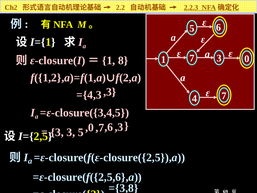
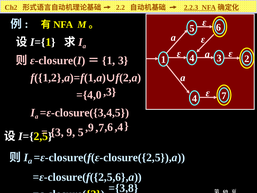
1 7: 7 -> 4
0: 0 -> 2
1 8: 8 -> 3
={4,3: ={4,3 -> ={4,0
,0: ,0 -> ,9
,7 ,3: ,3 -> ,4
3 3: 3 -> 9
